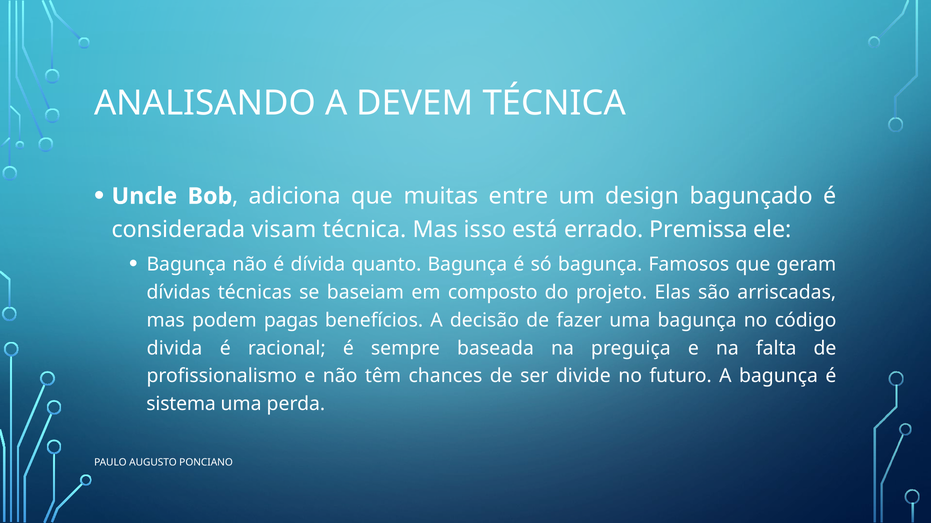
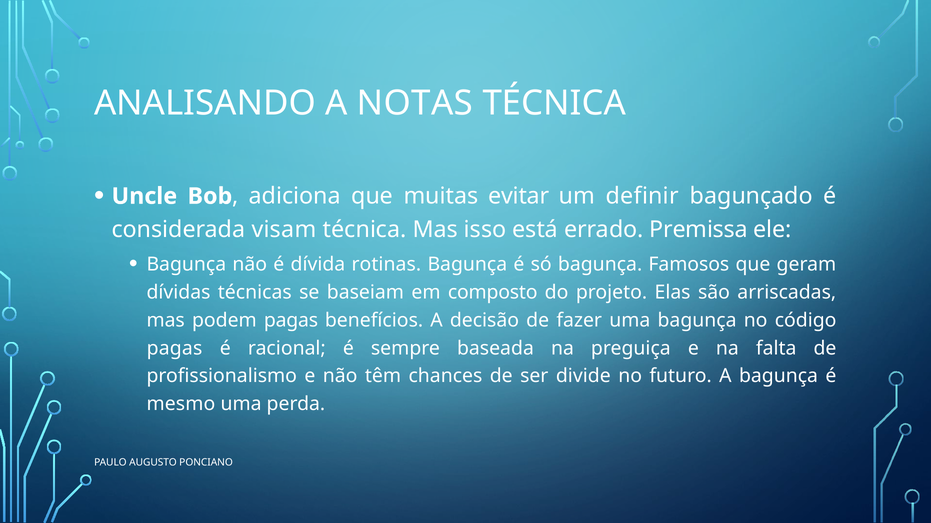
DEVEM: DEVEM -> NOTAS
entre: entre -> evitar
design: design -> definir
quanto: quanto -> rotinas
divida at (175, 349): divida -> pagas
sistema: sistema -> mesmo
